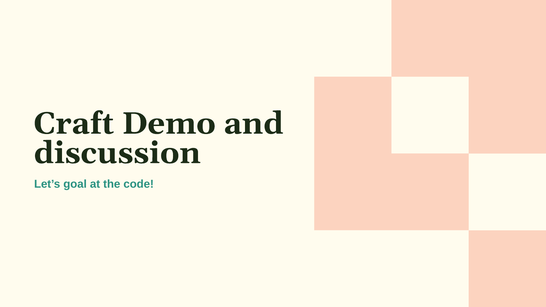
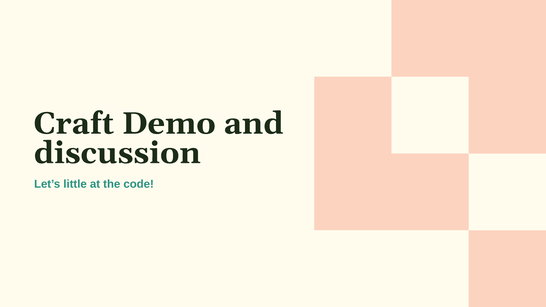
goal: goal -> little
